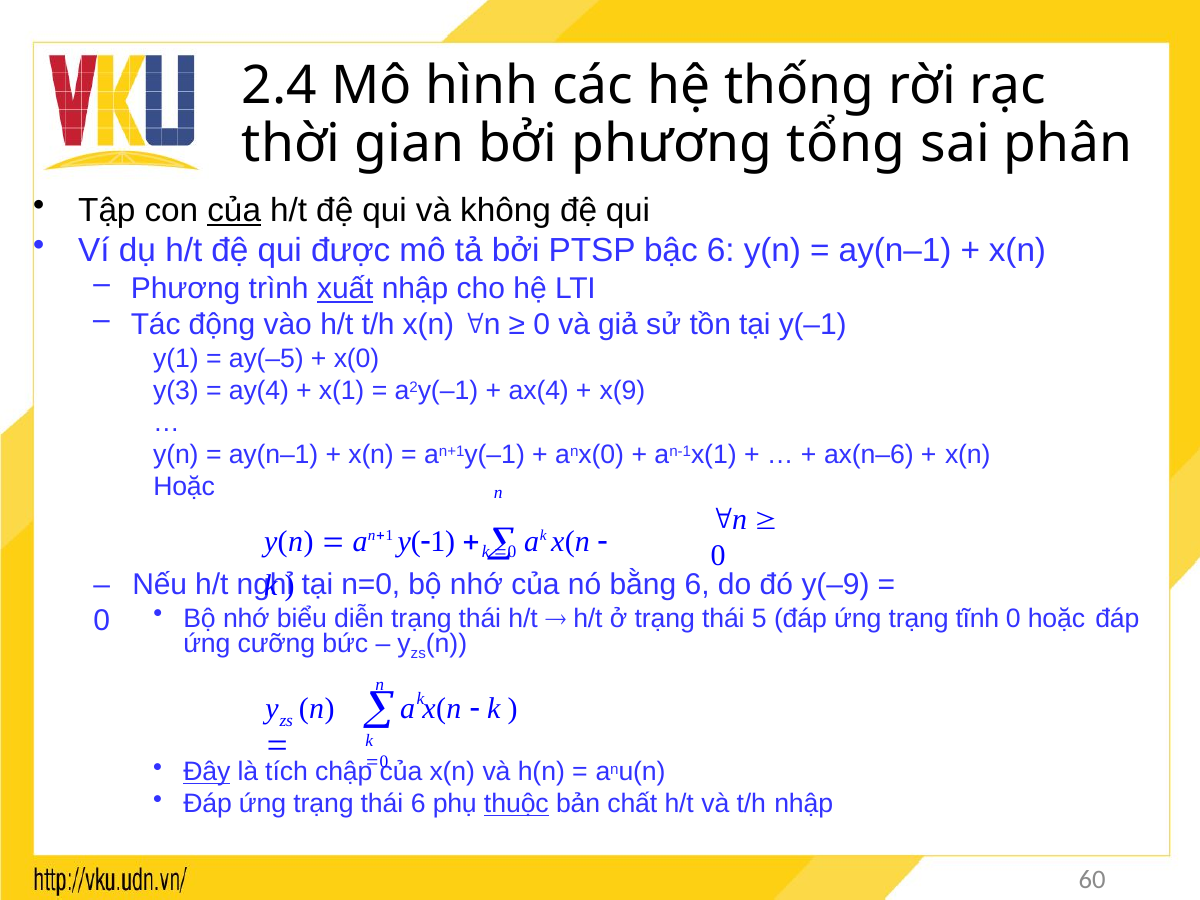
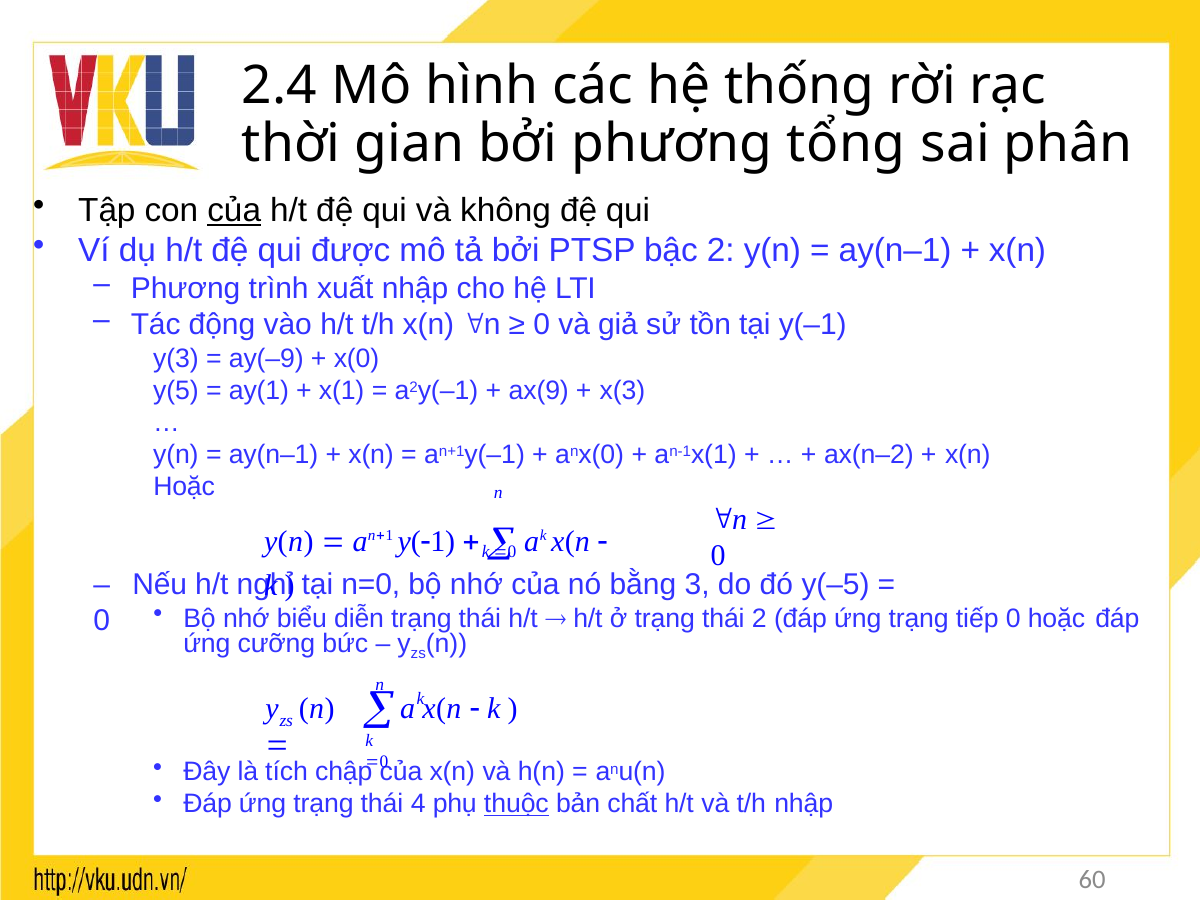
bậc 6: 6 -> 2
xuất underline: present -> none
y(1: y(1 -> y(3
ay(–5: ay(–5 -> ay(–9
y(3: y(3 -> y(5
ay(4: ay(4 -> ay(1
ax(4: ax(4 -> ax(9
x(9: x(9 -> x(3
ax(n–6: ax(n–6 -> ax(n–2
bằng 6: 6 -> 3
y(–9: y(–9 -> y(–5
thái 5: 5 -> 2
tĩnh: tĩnh -> tiếp
Đây underline: present -> none
thái 6: 6 -> 4
